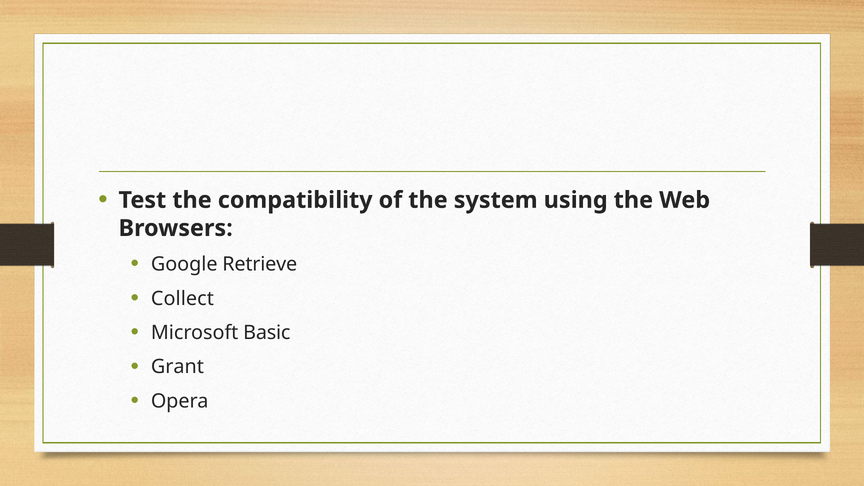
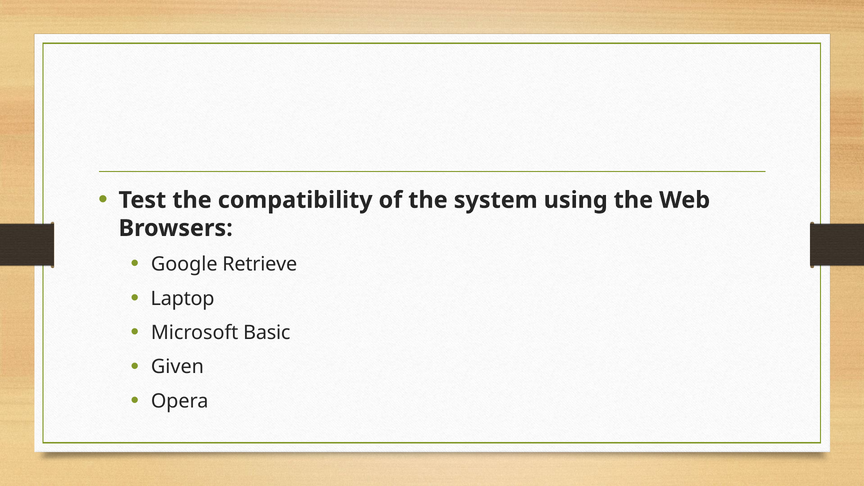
Collect: Collect -> Laptop
Grant: Grant -> Given
